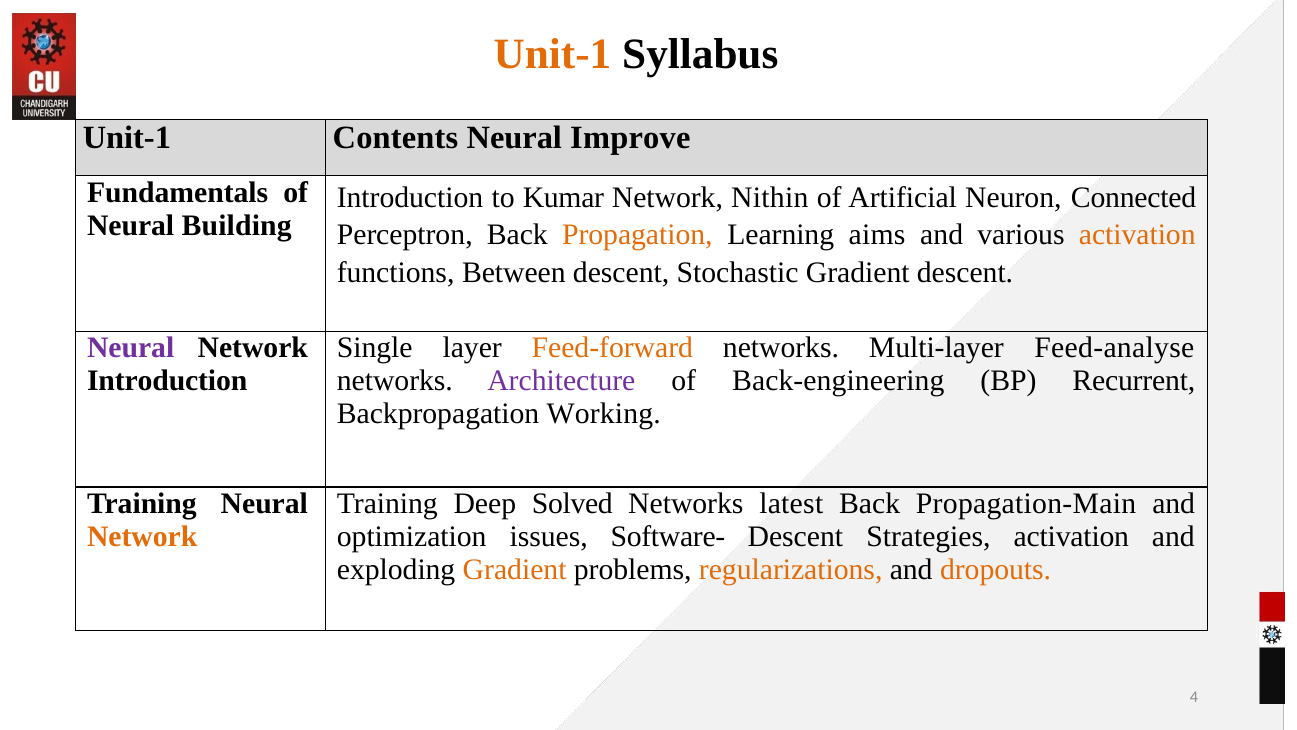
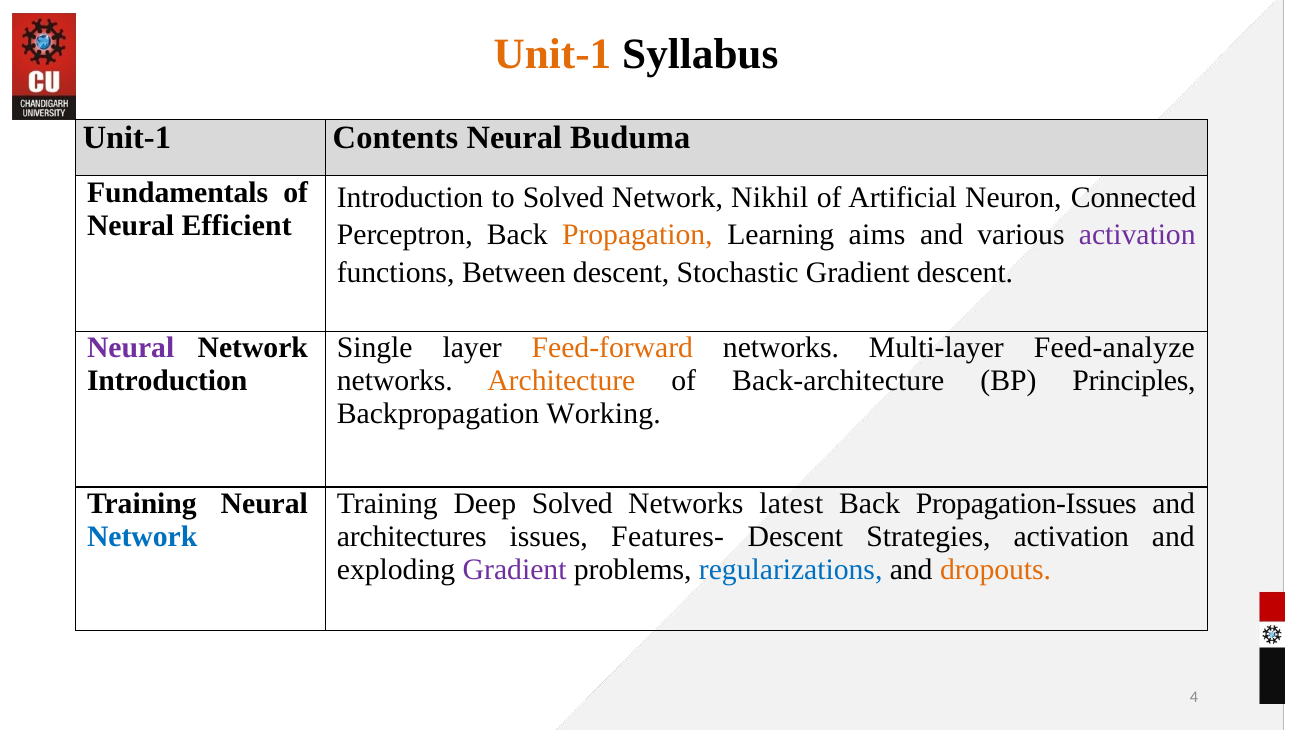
Improve: Improve -> Buduma
to Kumar: Kumar -> Solved
Nithin: Nithin -> Nikhil
Building: Building -> Efficient
activation at (1137, 235) colour: orange -> purple
Feed-analyse: Feed-analyse -> Feed-analyze
Architecture colour: purple -> orange
Back-engineering: Back-engineering -> Back-architecture
Recurrent: Recurrent -> Principles
Propagation-Main: Propagation-Main -> Propagation-Issues
Network at (142, 536) colour: orange -> blue
optimization: optimization -> architectures
Software-: Software- -> Features-
Gradient at (515, 569) colour: orange -> purple
regularizations colour: orange -> blue
